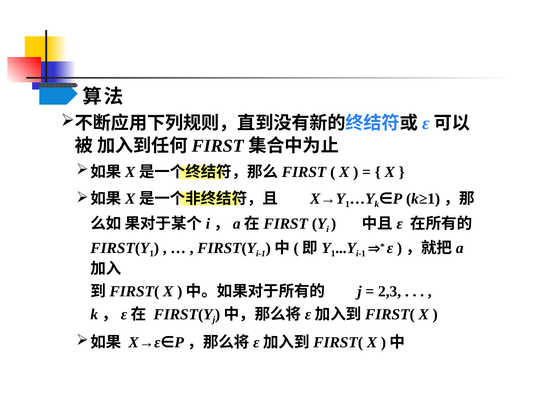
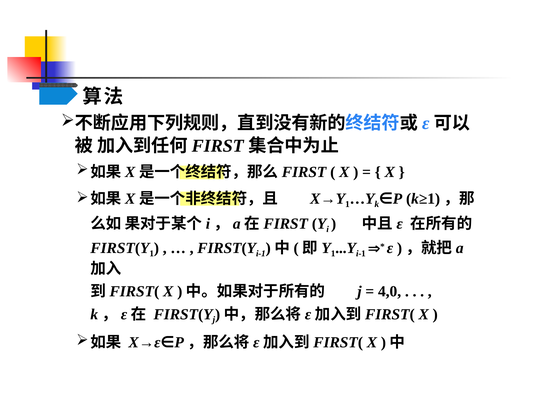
2,3: 2,3 -> 4,0
